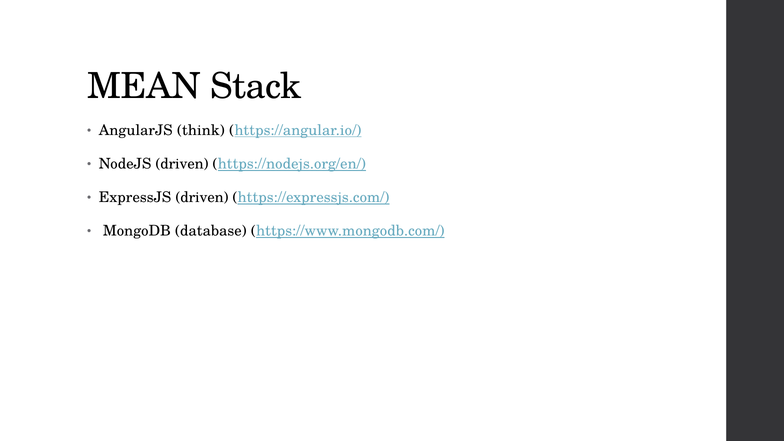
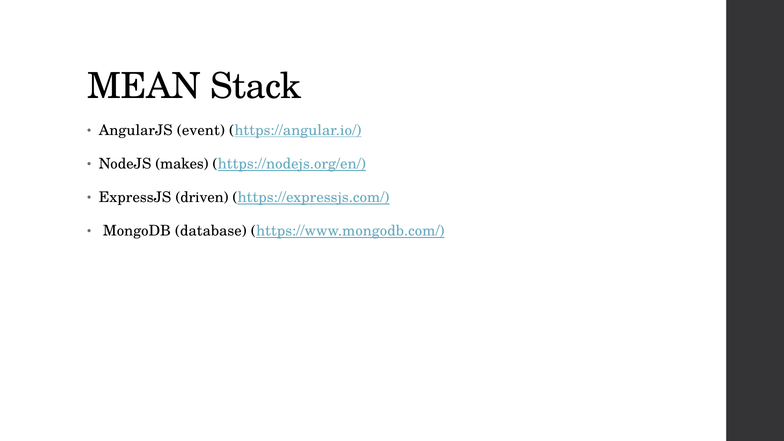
think: think -> event
NodeJS driven: driven -> makes
